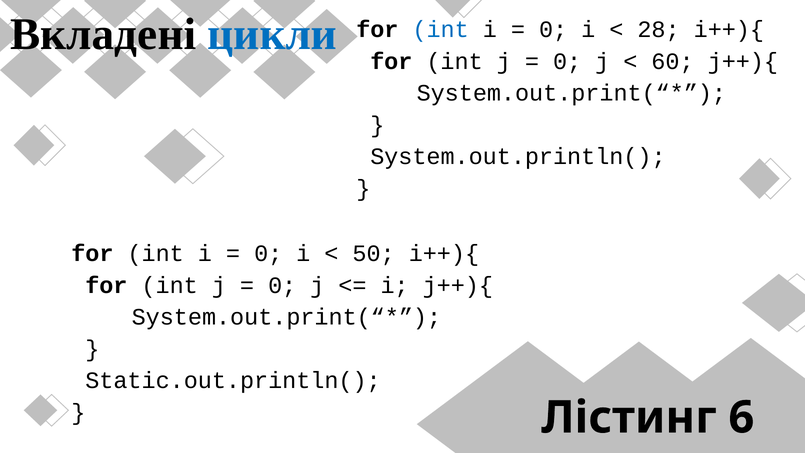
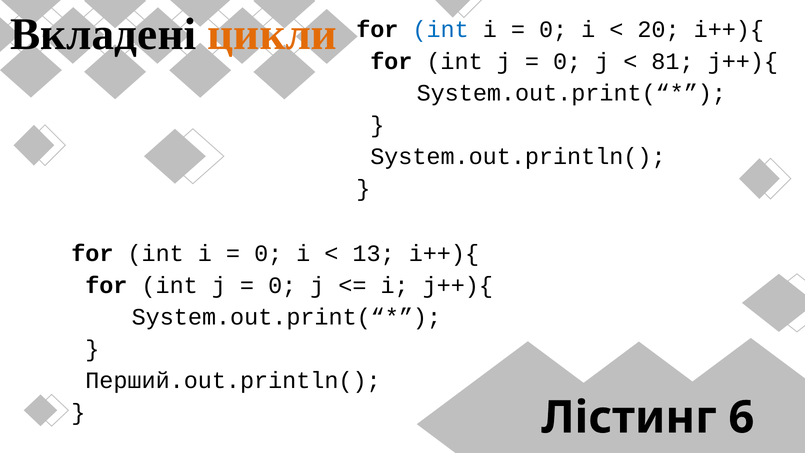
цикли colour: blue -> orange
28: 28 -> 20
60: 60 -> 81
50: 50 -> 13
Static.out.println(: Static.out.println( -> Перший.out.println(
